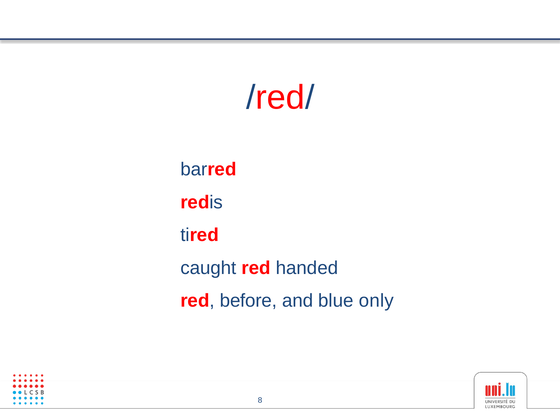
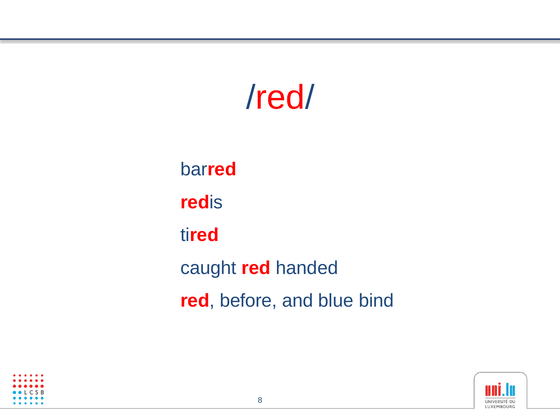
only: only -> bind
